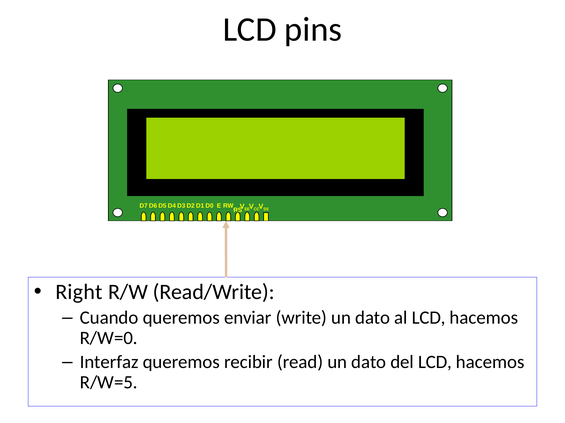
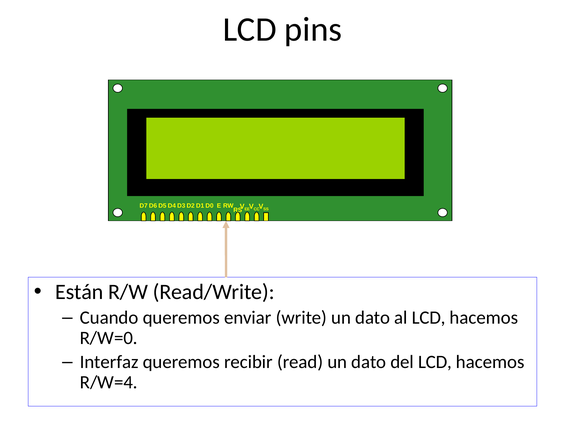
Right: Right -> Están
R/W=5: R/W=5 -> R/W=4
